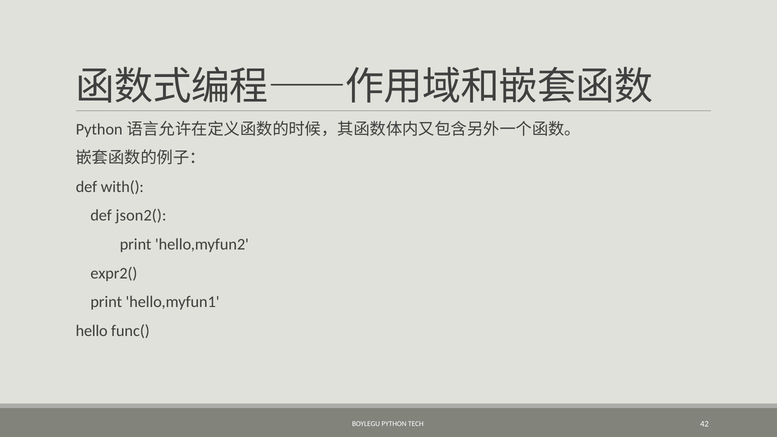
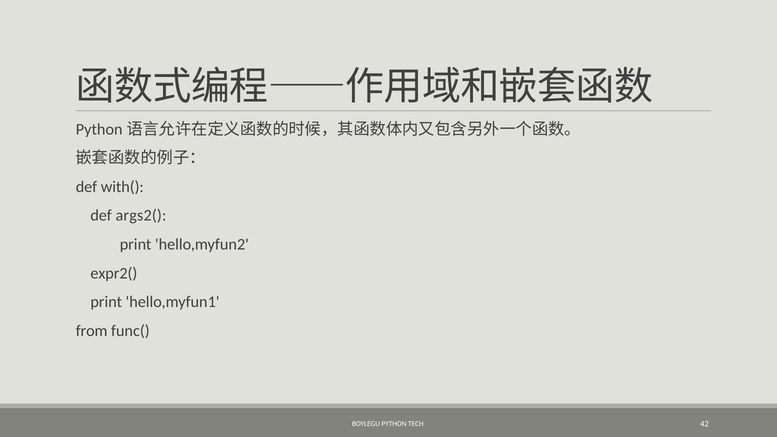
json2(: json2( -> args2(
hello: hello -> from
